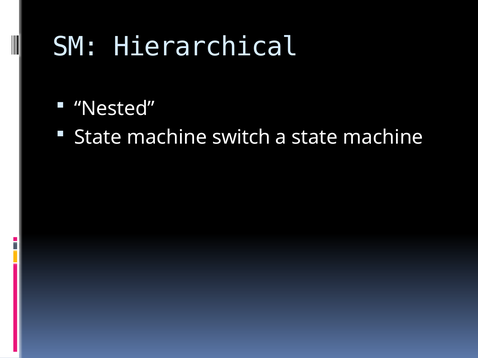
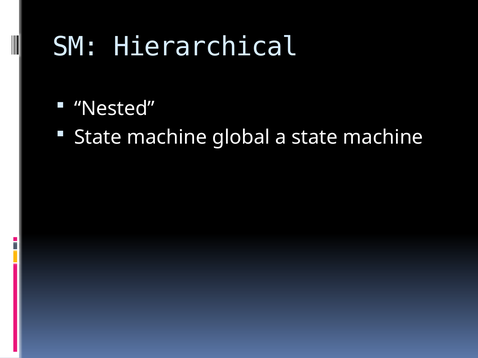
switch: switch -> global
